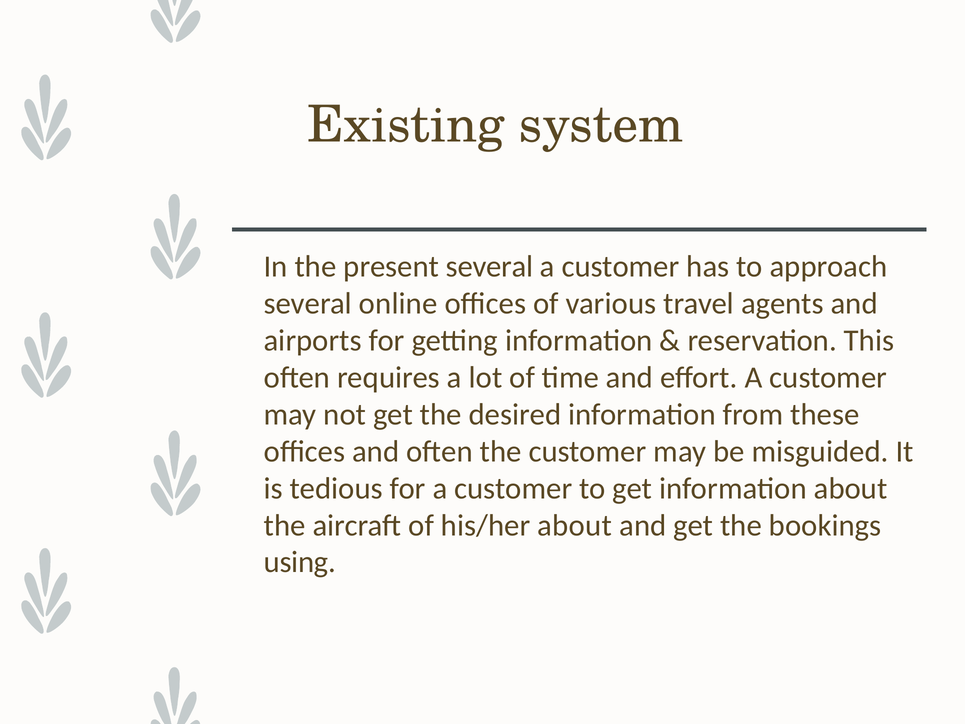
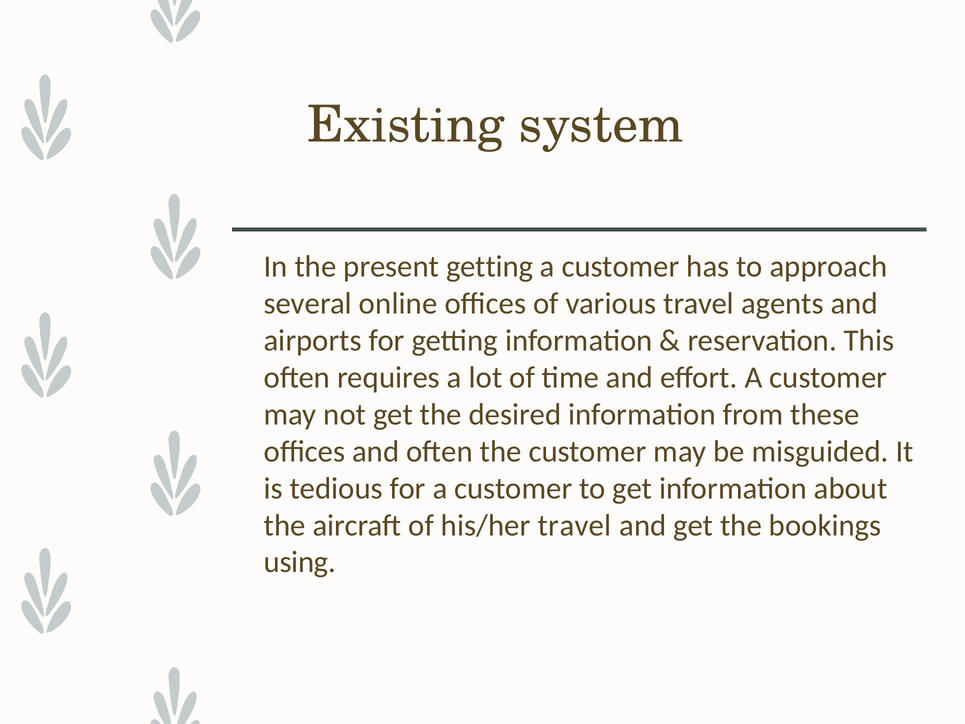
present several: several -> getting
his/her about: about -> travel
